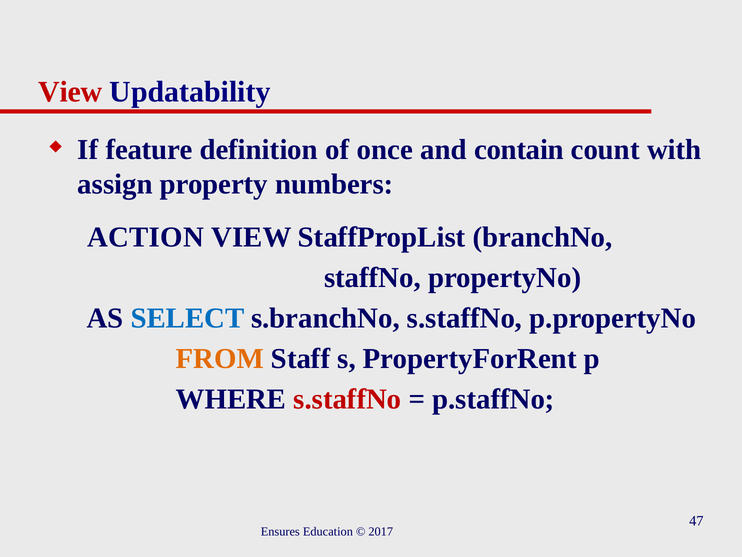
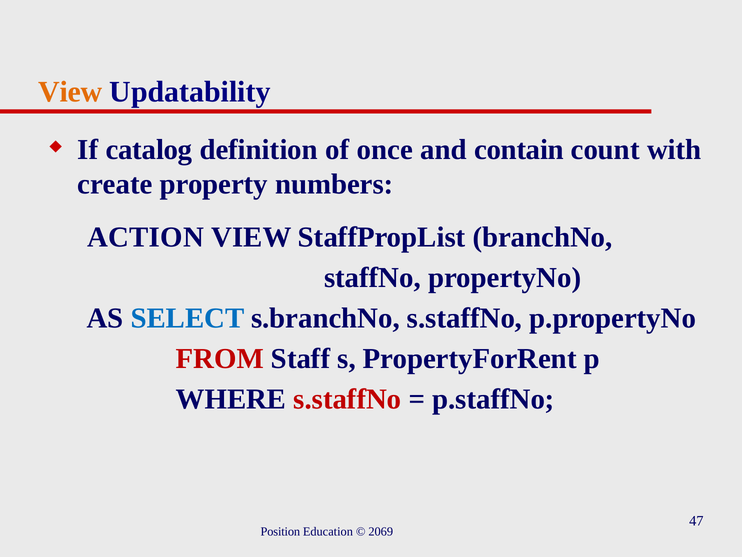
View at (70, 92) colour: red -> orange
feature: feature -> catalog
assign: assign -> create
FROM colour: orange -> red
Ensures: Ensures -> Position
2017: 2017 -> 2069
